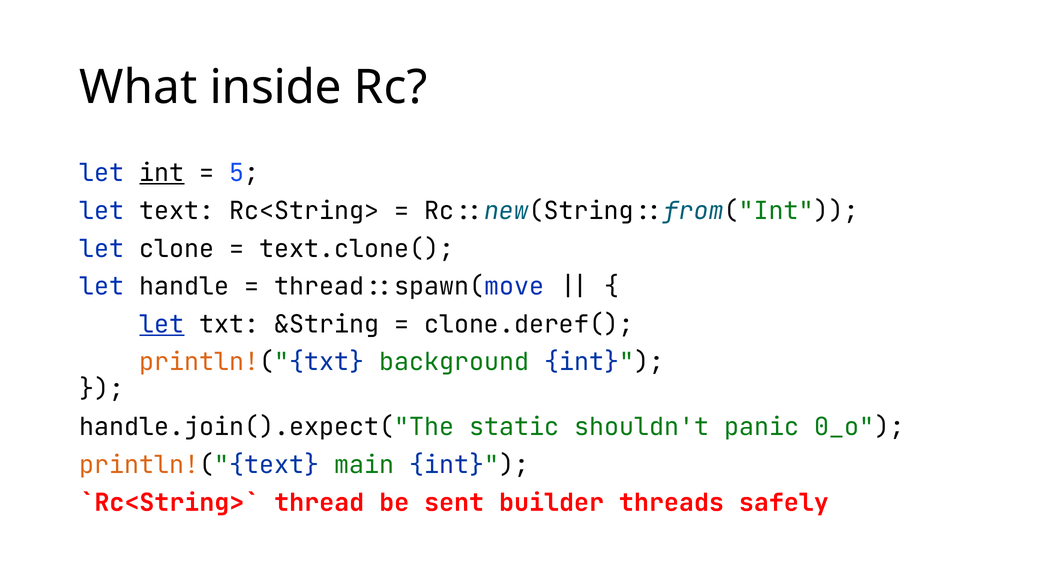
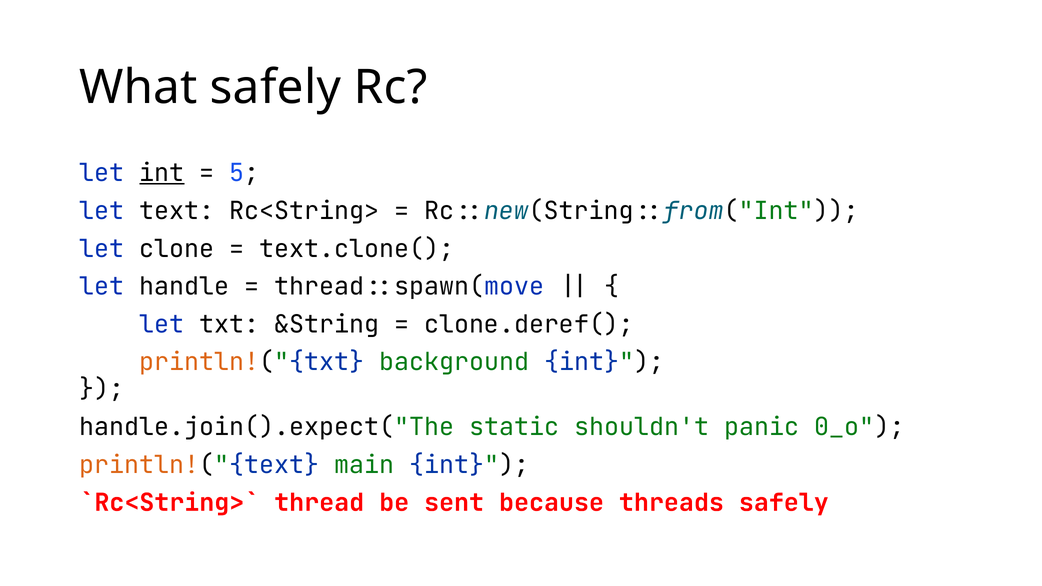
What inside: inside -> safely
let at (162, 325) underline: present -> none
builder: builder -> because
